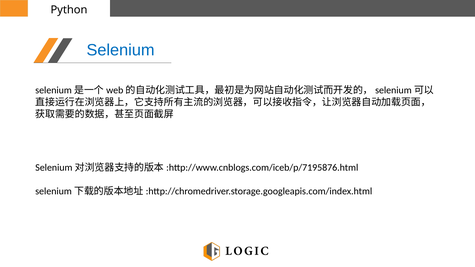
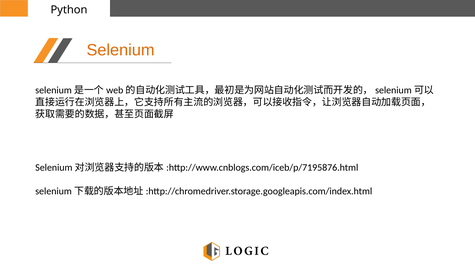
Selenium colour: blue -> orange
